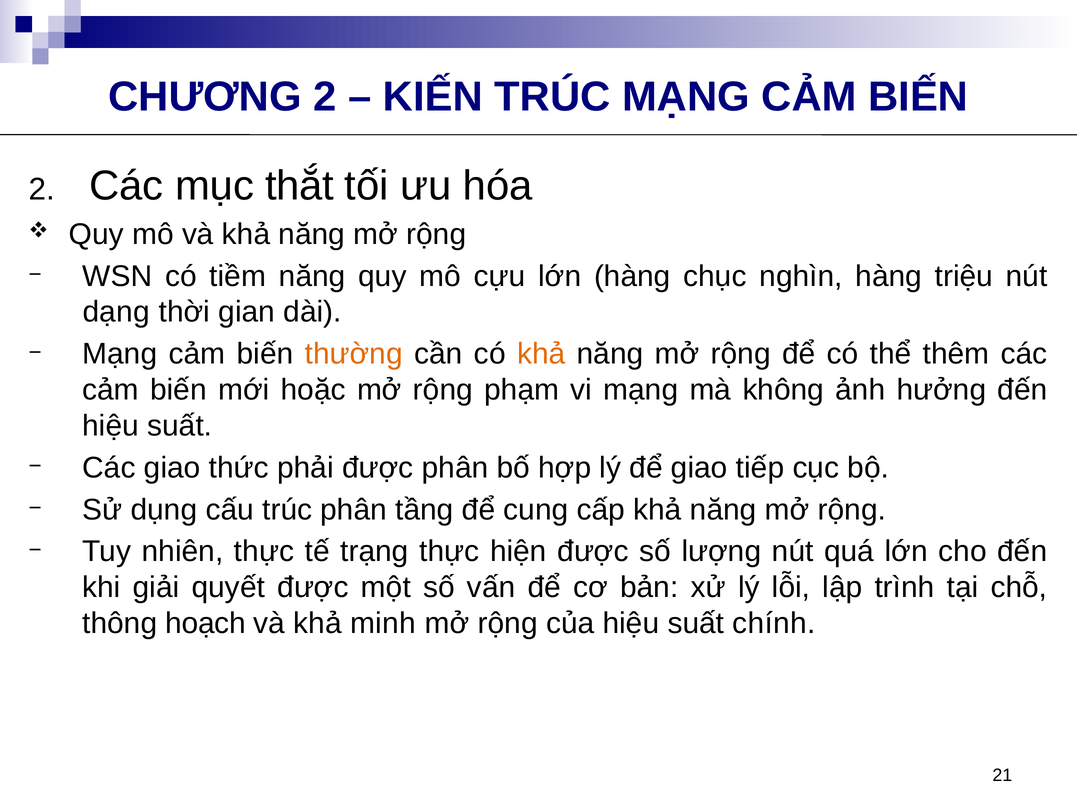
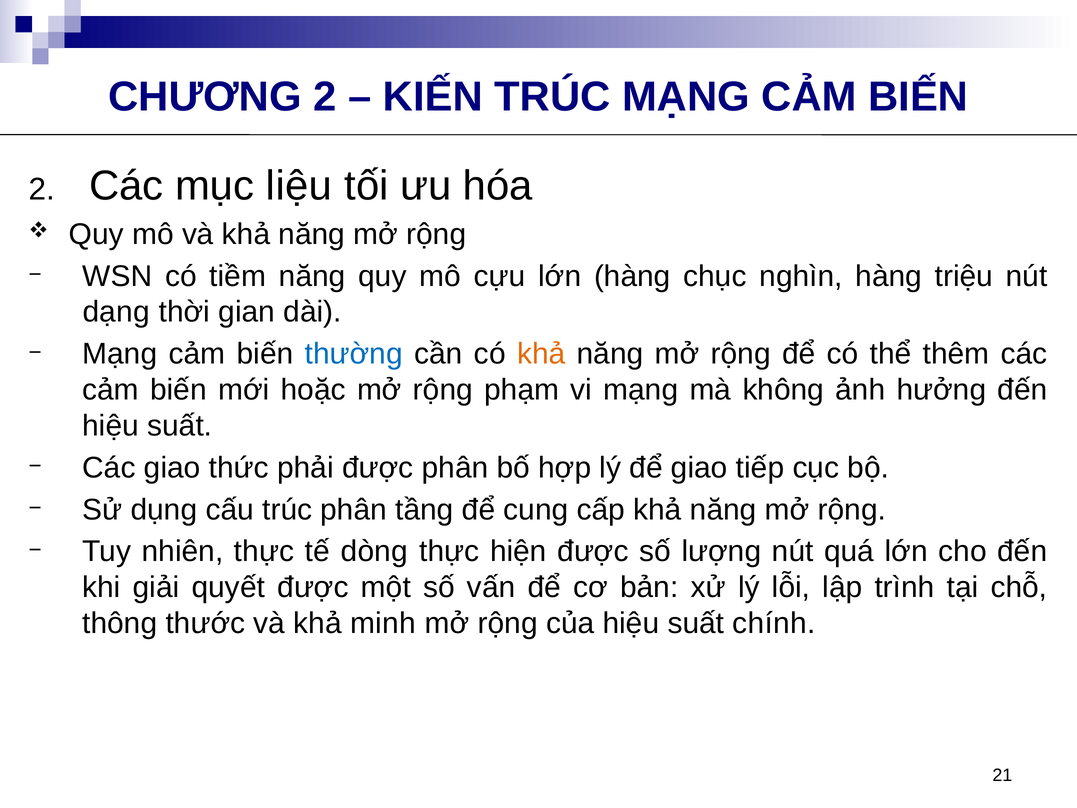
thắt: thắt -> liệu
thường colour: orange -> blue
trạng: trạng -> dòng
hoạch: hoạch -> thước
